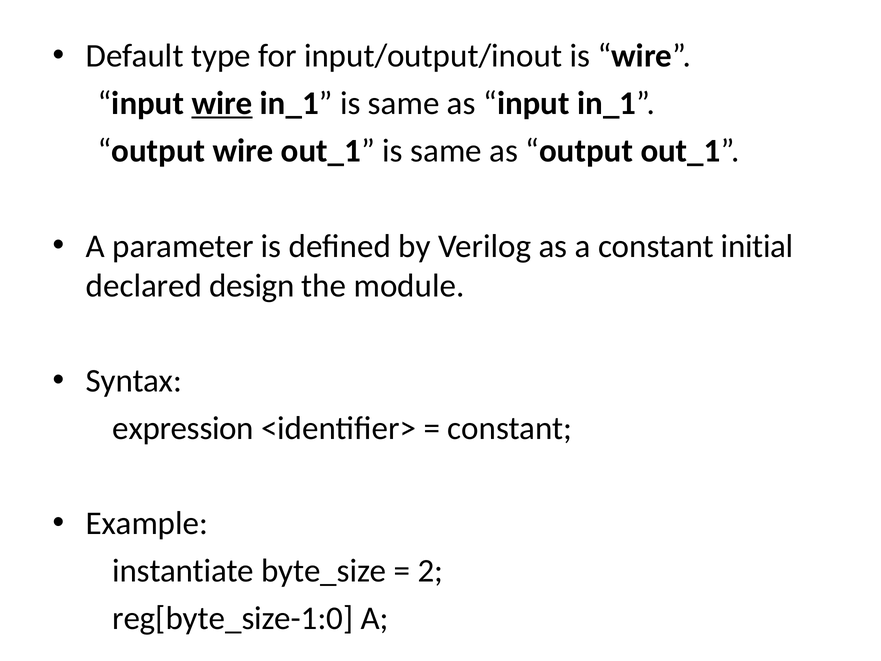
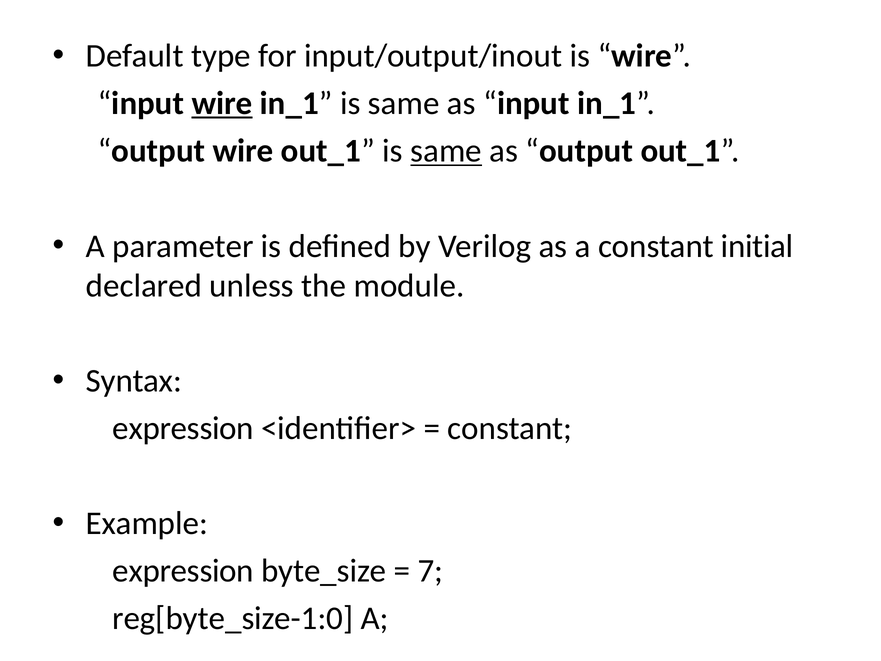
same at (446, 151) underline: none -> present
design: design -> unless
instantiate at (183, 571): instantiate -> expression
2: 2 -> 7
